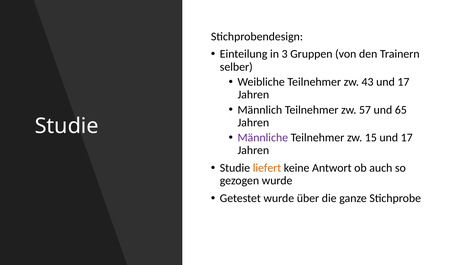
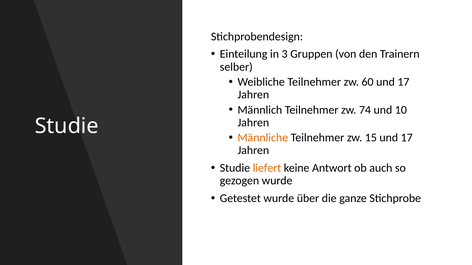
43: 43 -> 60
57: 57 -> 74
65: 65 -> 10
Männliche colour: purple -> orange
